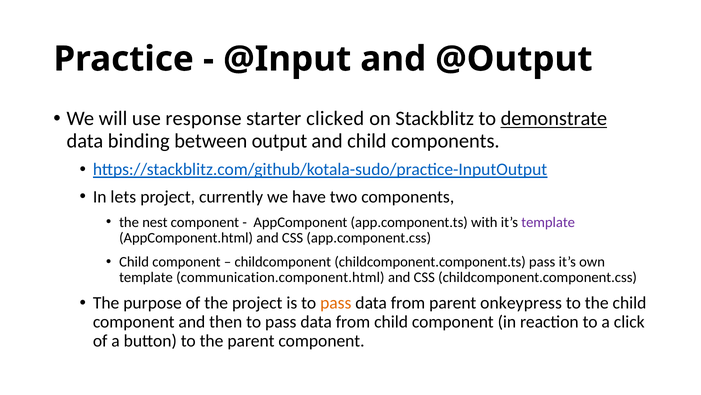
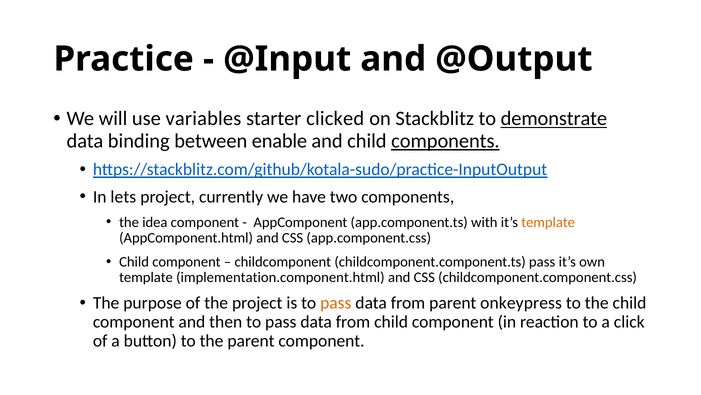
response: response -> variables
output: output -> enable
components at (445, 141) underline: none -> present
nest: nest -> idea
template at (548, 222) colour: purple -> orange
communication.component.html: communication.component.html -> implementation.component.html
